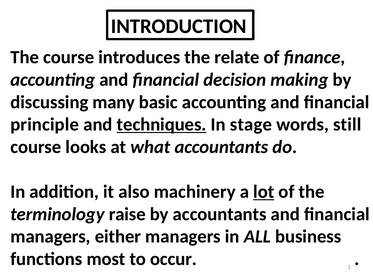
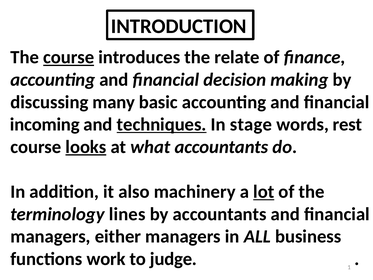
course at (69, 57) underline: none -> present
principle: principle -> incoming
still: still -> rest
looks underline: none -> present
raise: raise -> lines
most: most -> work
occur: occur -> judge
